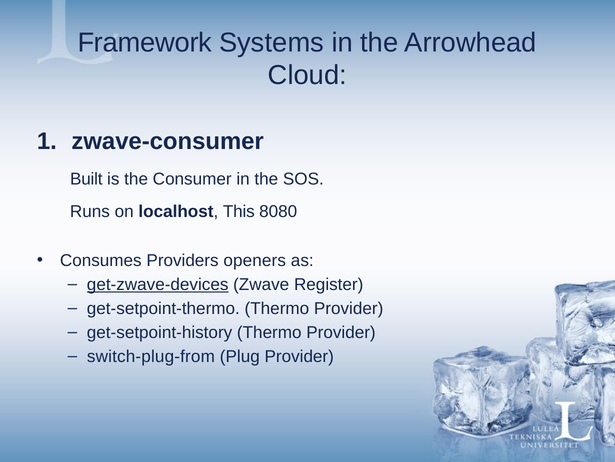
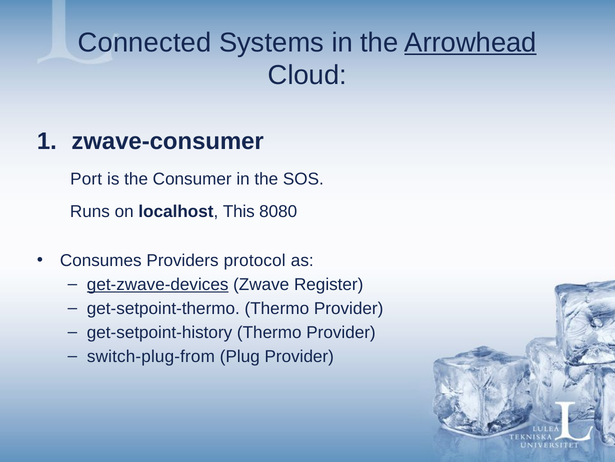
Framework: Framework -> Connected
Arrowhead underline: none -> present
Built: Built -> Port
openers: openers -> protocol
